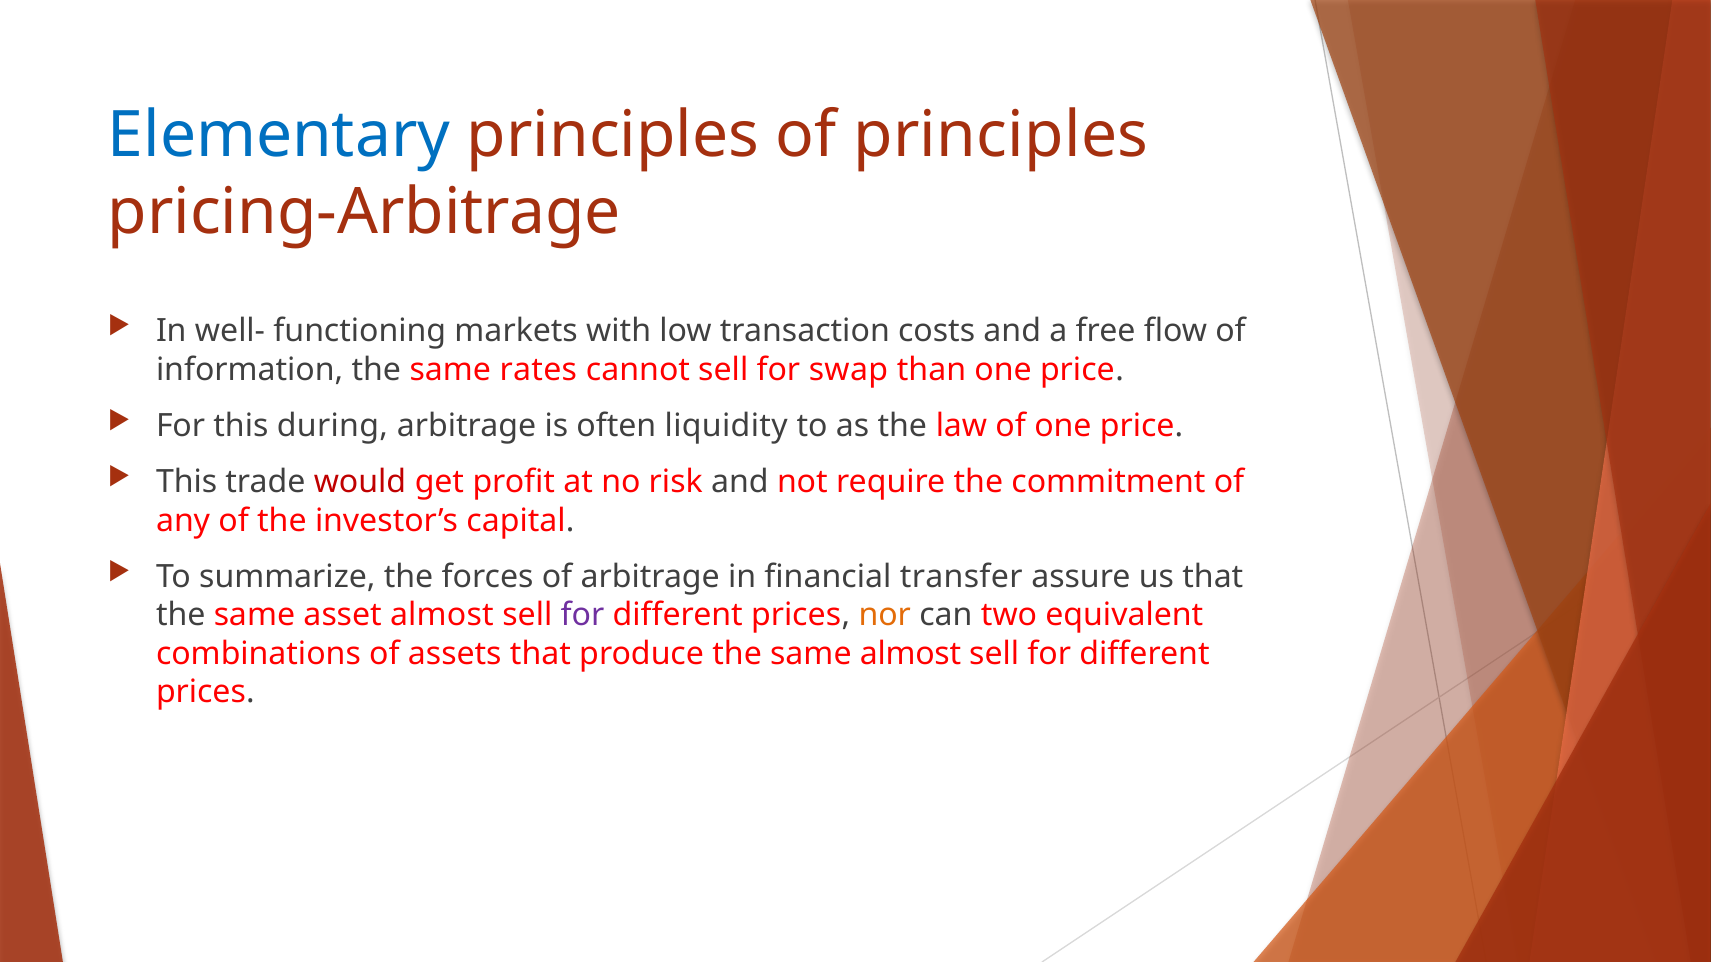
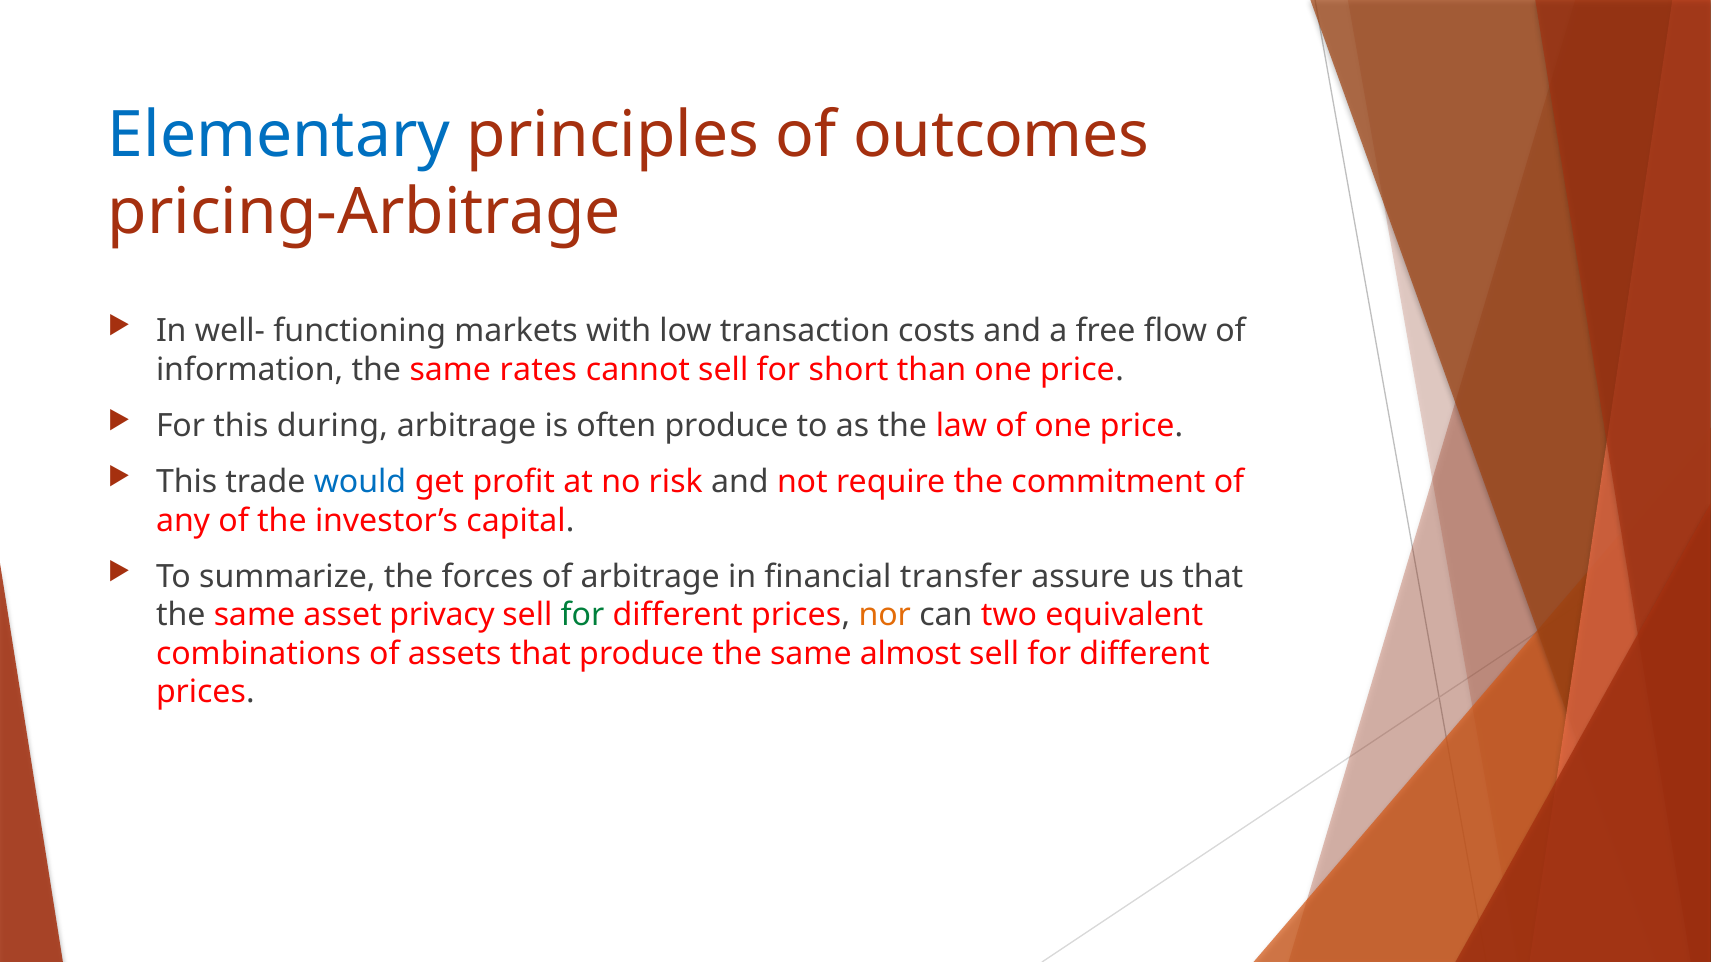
of principles: principles -> outcomes
swap: swap -> short
often liquidity: liquidity -> produce
would colour: red -> blue
asset almost: almost -> privacy
for at (582, 616) colour: purple -> green
